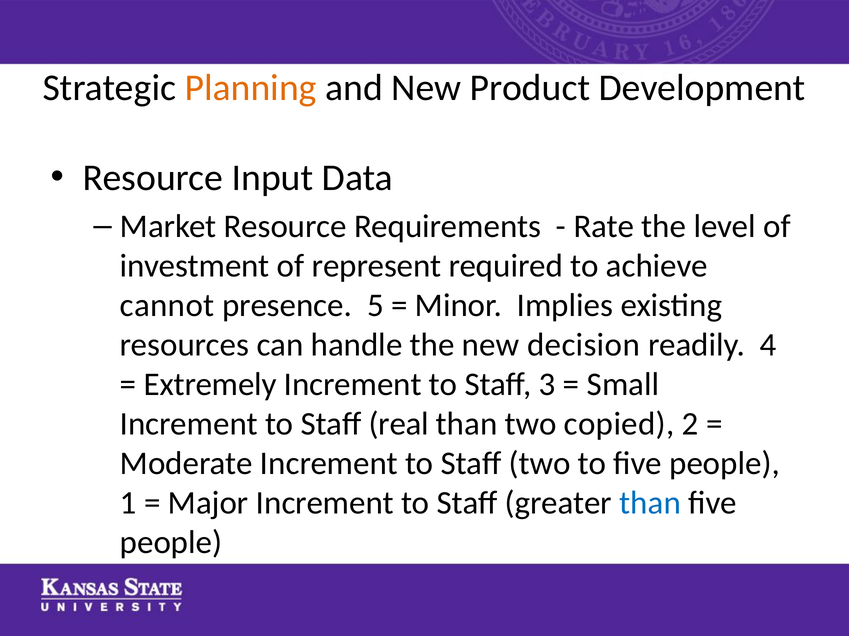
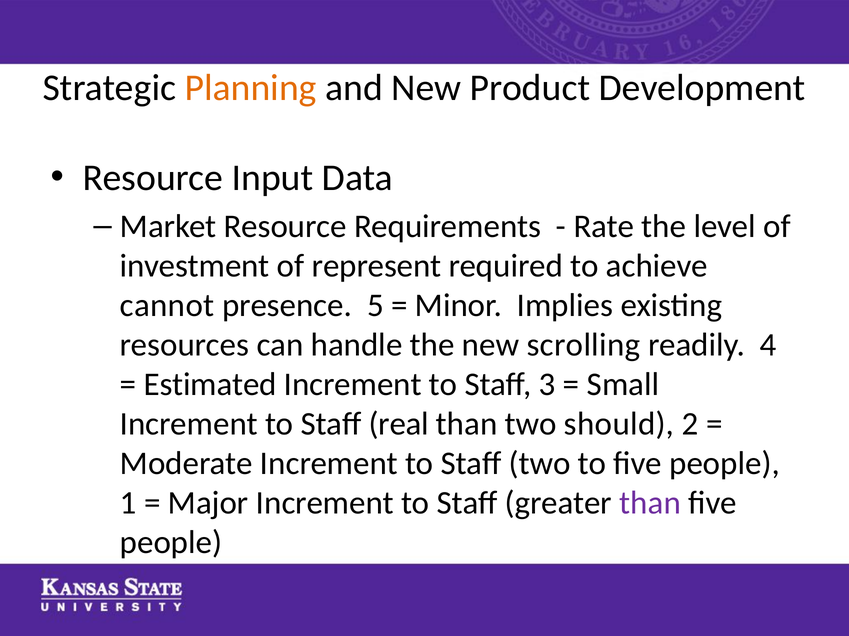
decision: decision -> scrolling
Extremely: Extremely -> Estimated
copied: copied -> should
than at (650, 504) colour: blue -> purple
